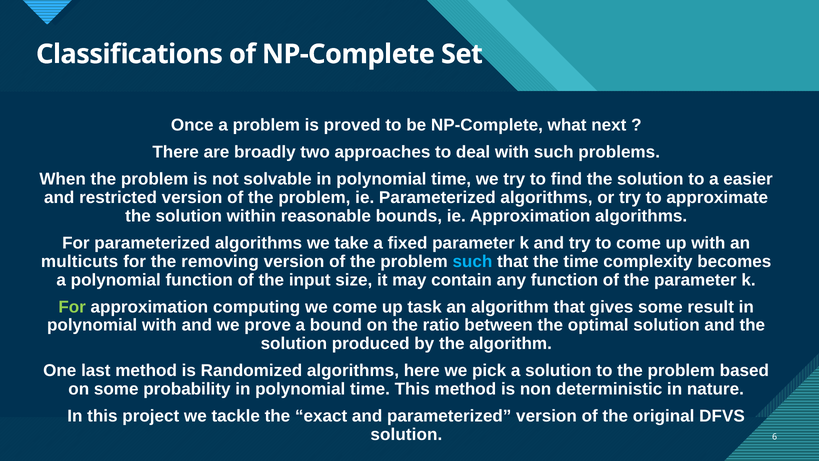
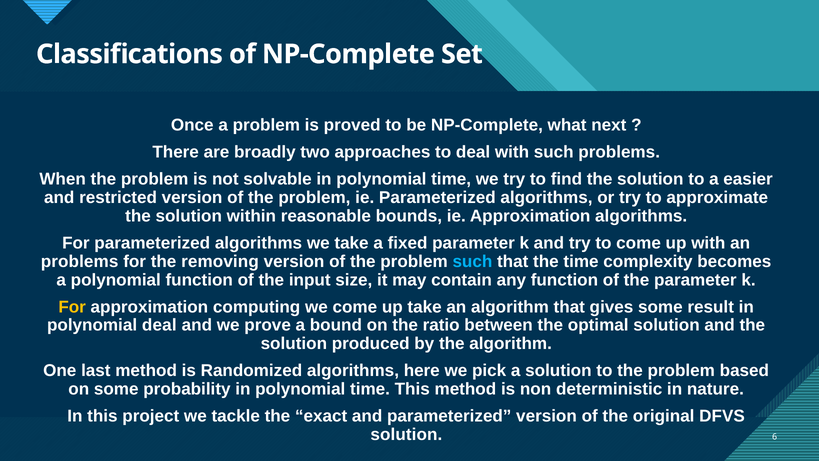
multicuts at (80, 261): multicuts -> problems
For at (72, 307) colour: light green -> yellow
up task: task -> take
polynomial with: with -> deal
